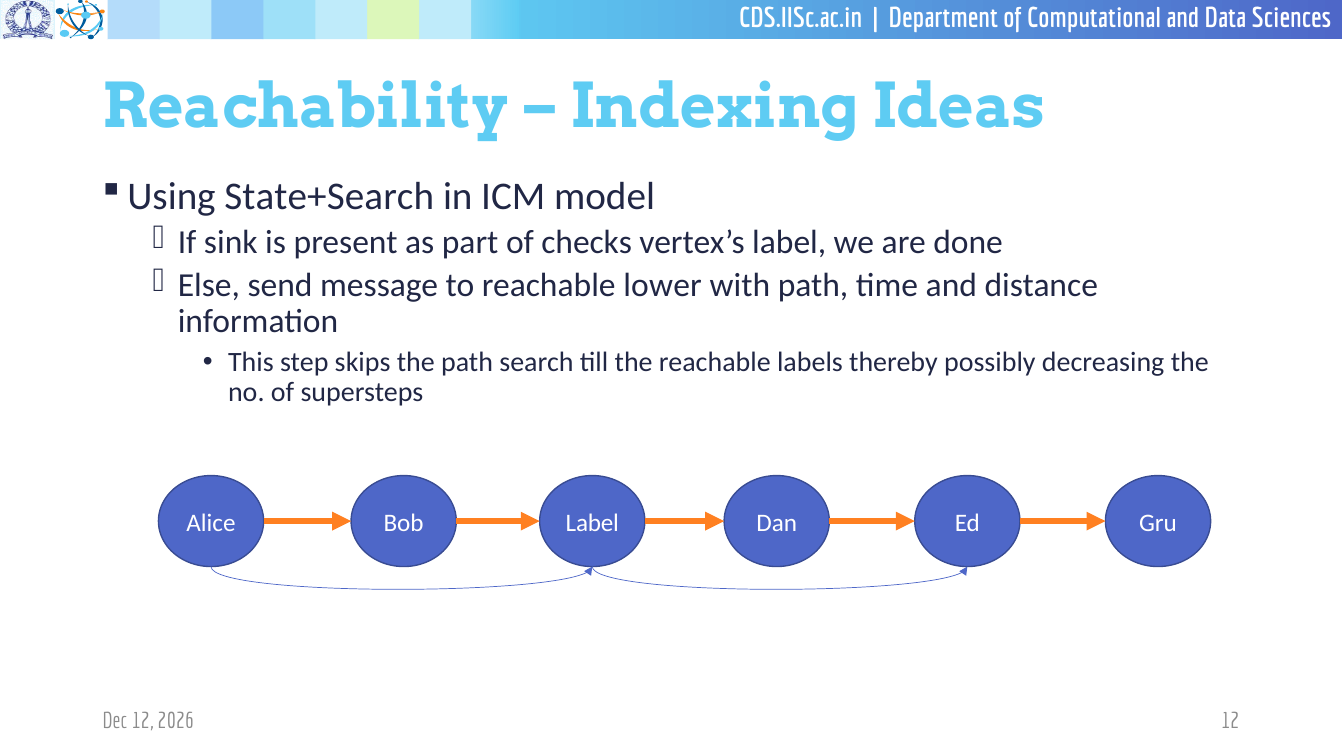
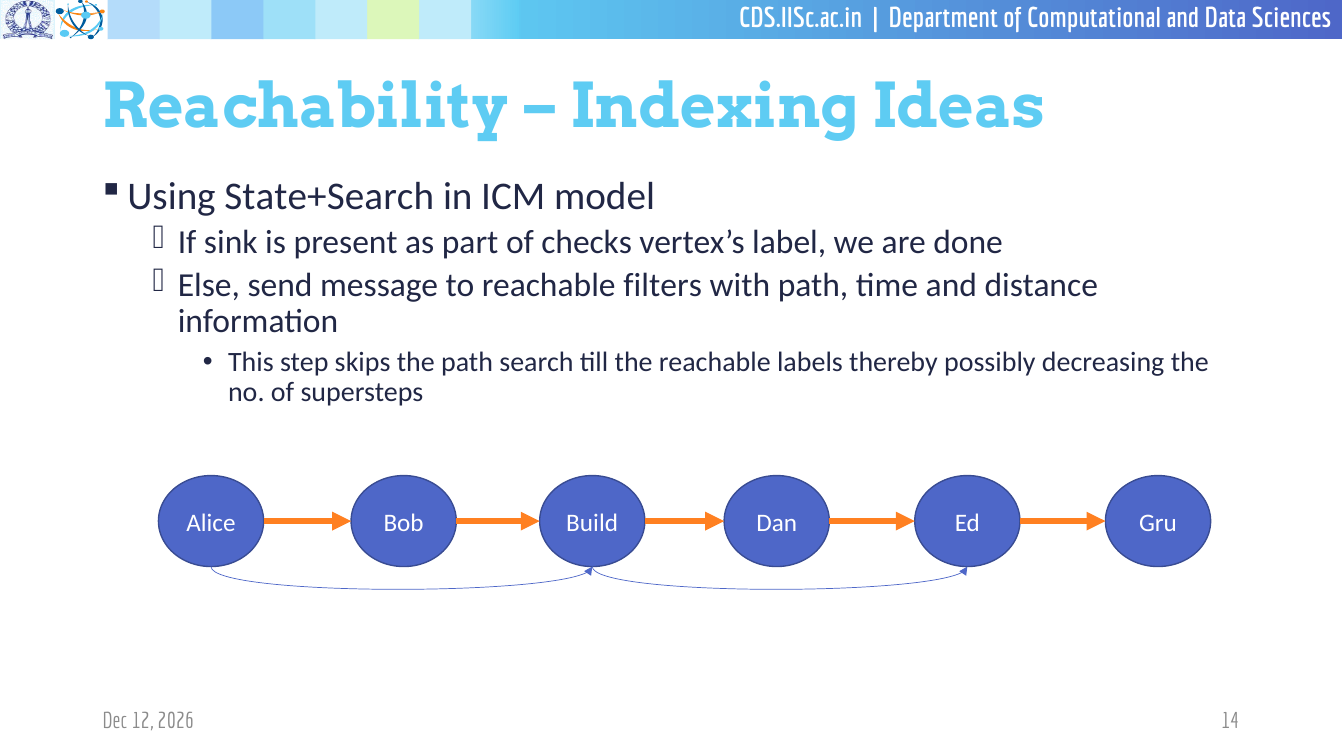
lower: lower -> filters
Bob Label: Label -> Build
12 at (1231, 721): 12 -> 14
